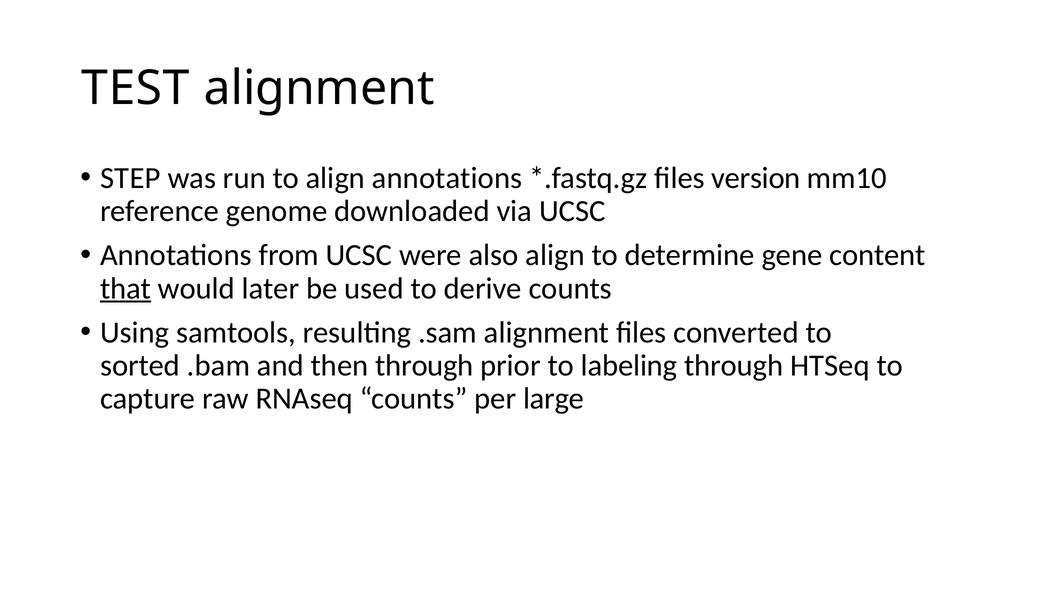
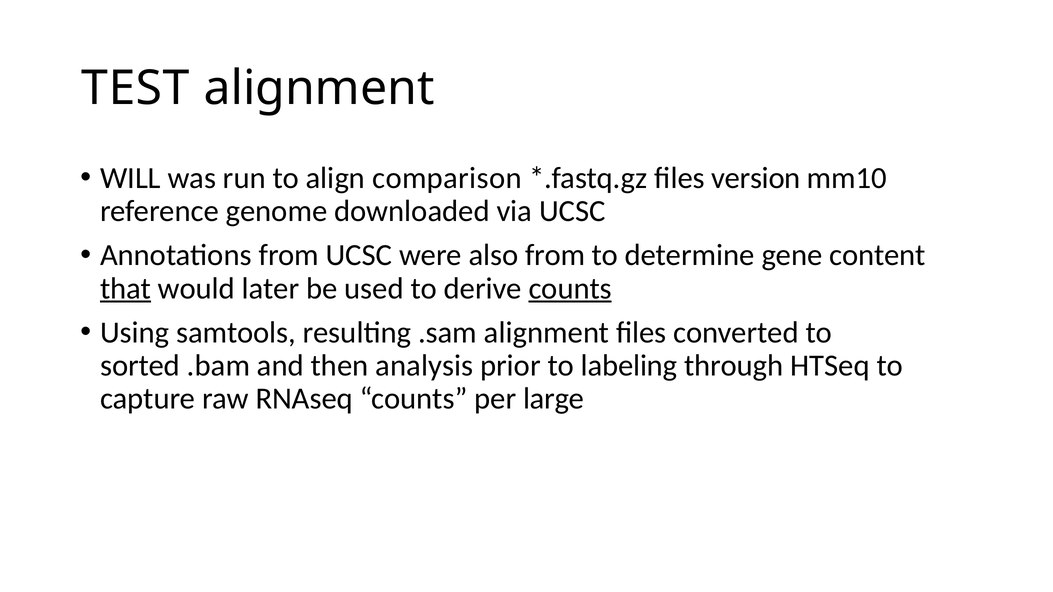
STEP: STEP -> WILL
align annotations: annotations -> comparison
also align: align -> from
counts at (570, 289) underline: none -> present
then through: through -> analysis
